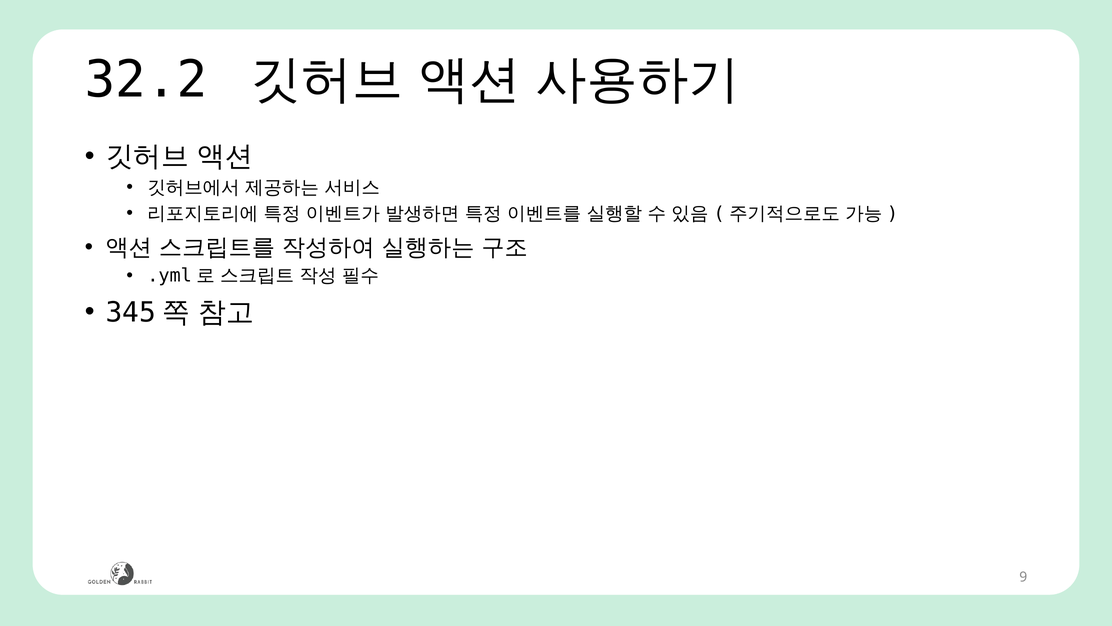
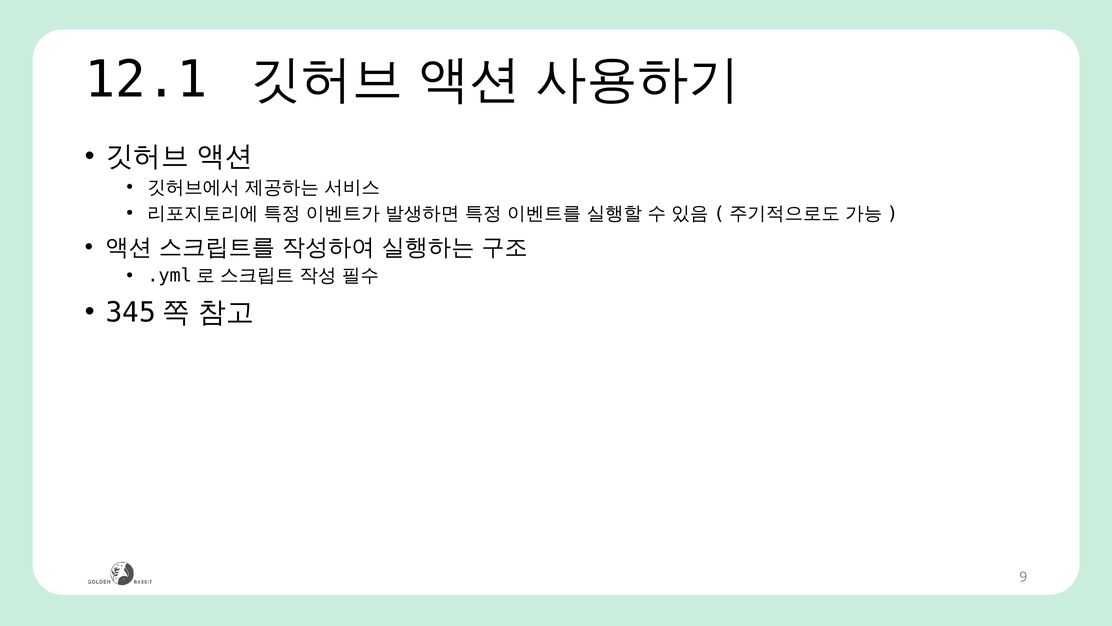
32.2: 32.2 -> 12.1
